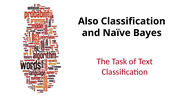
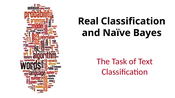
Also: Also -> Real
